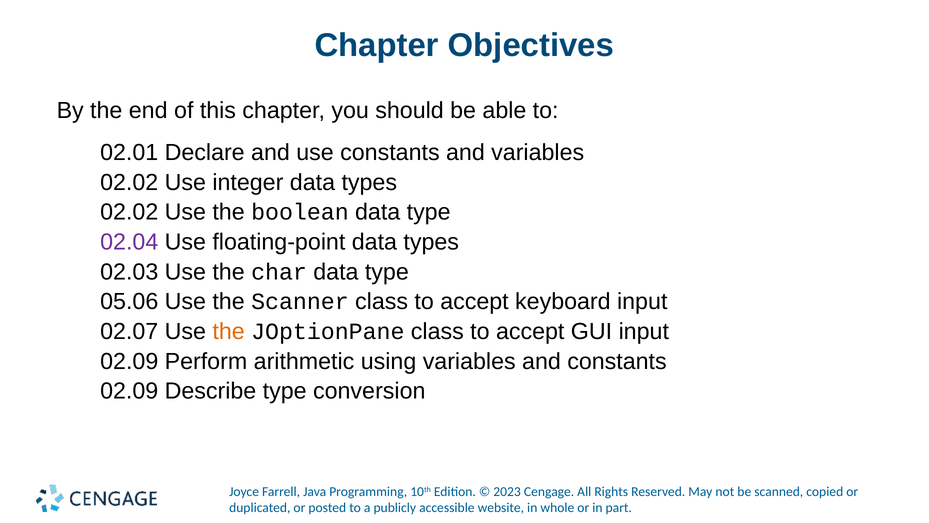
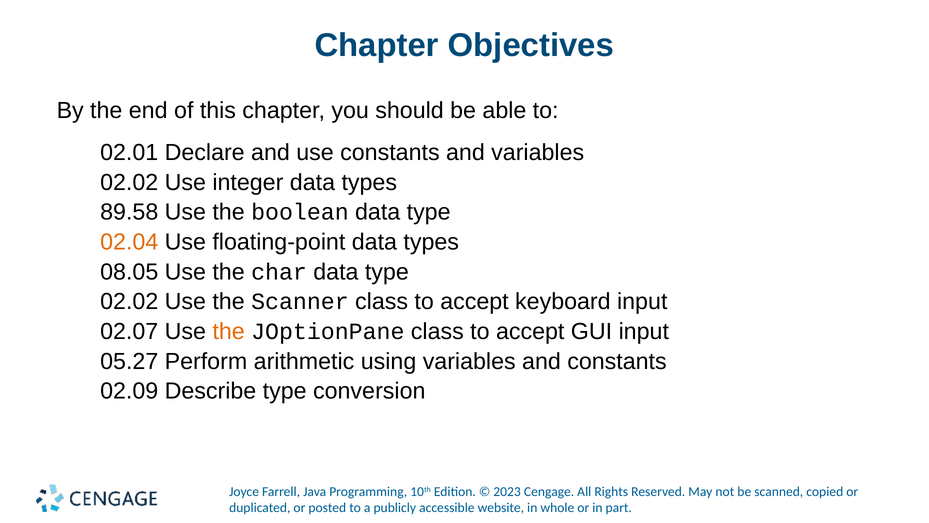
02.02 at (129, 212): 02.02 -> 89.58
02.04 colour: purple -> orange
02.03: 02.03 -> 08.05
05.06 at (129, 302): 05.06 -> 02.02
02.09 at (129, 361): 02.09 -> 05.27
